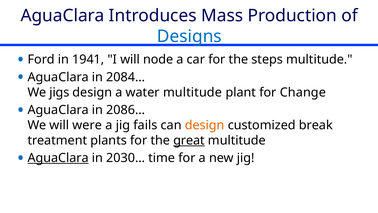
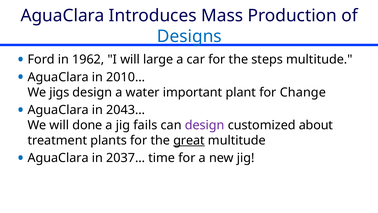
1941: 1941 -> 1962
node: node -> large
2084…: 2084… -> 2010…
water multitude: multitude -> important
2086…: 2086… -> 2043…
were: were -> done
design at (205, 125) colour: orange -> purple
break: break -> about
AguaClara at (58, 158) underline: present -> none
2030…: 2030… -> 2037…
